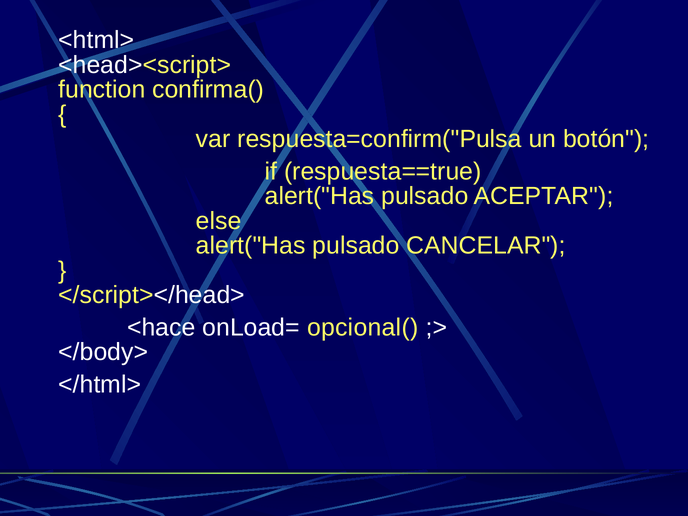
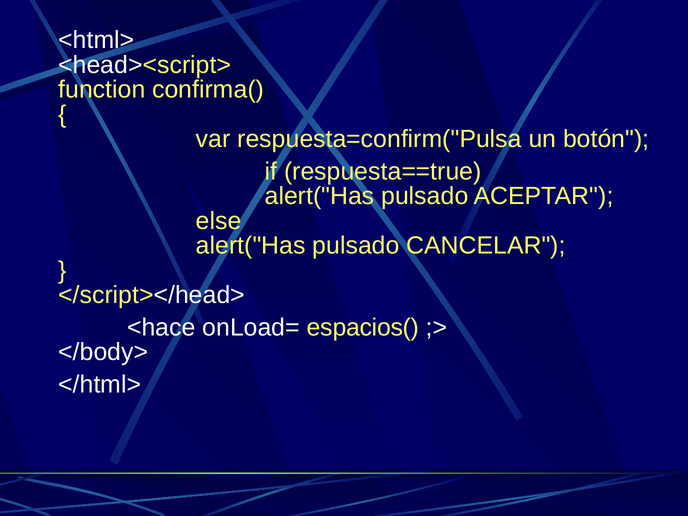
opcional(: opcional( -> espacios(
